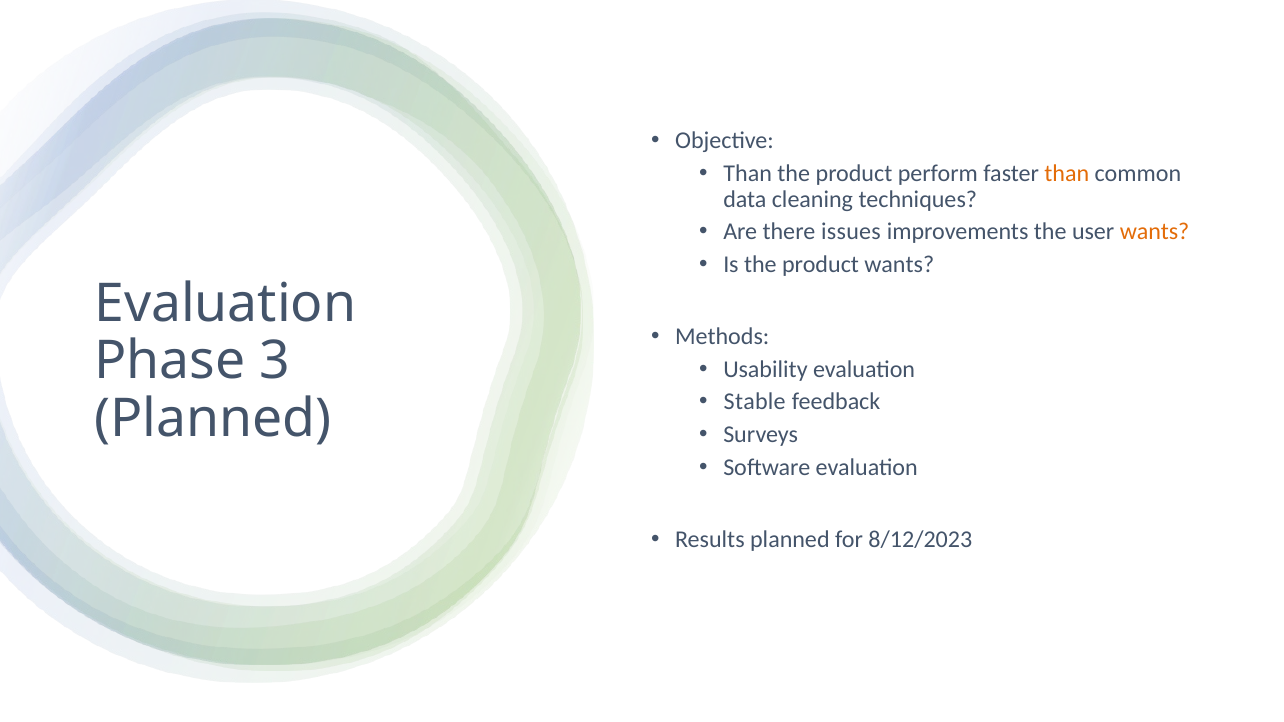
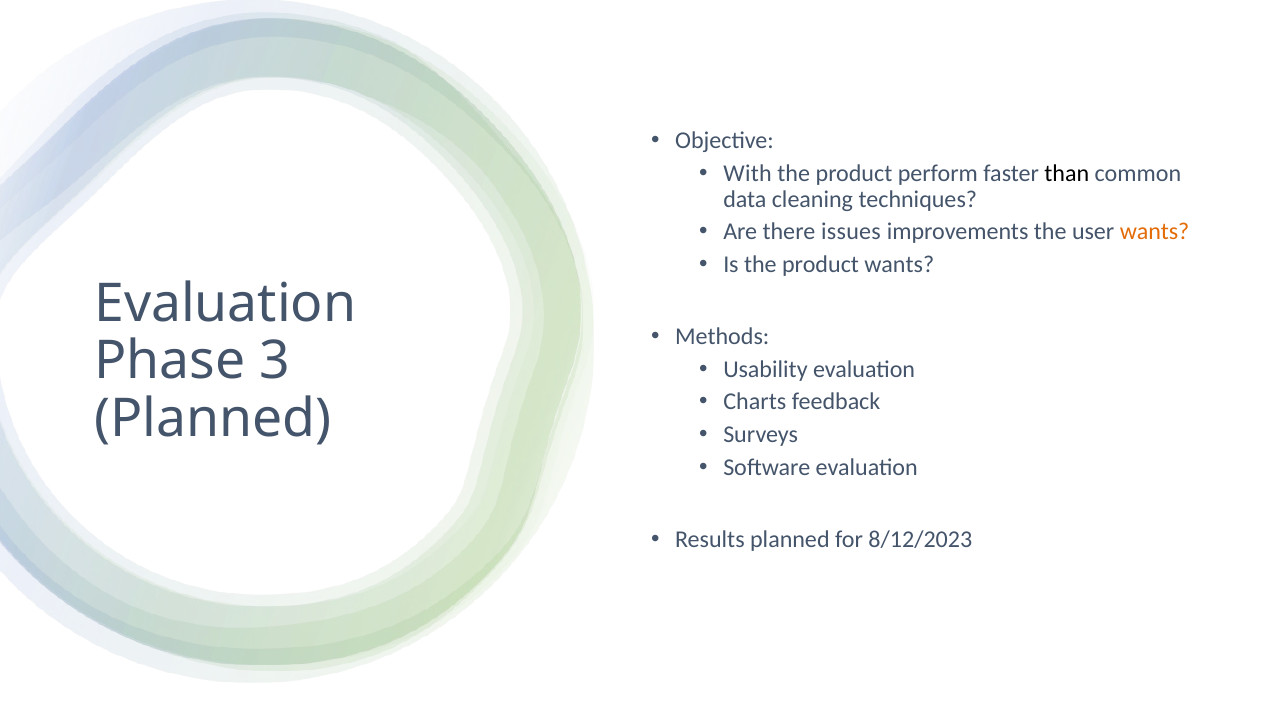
Than at (748, 173): Than -> With
than at (1067, 173) colour: orange -> black
Stable: Stable -> Charts
